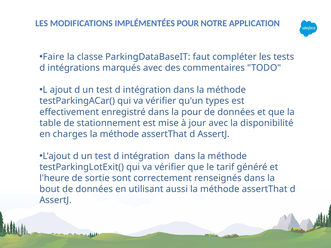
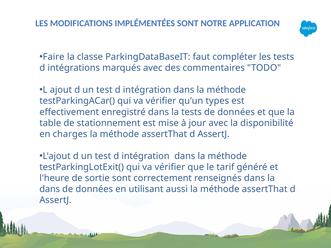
IMPLÉMENTÉES POUR: POUR -> SONT
la pour: pour -> tests
bout at (50, 189): bout -> dans
